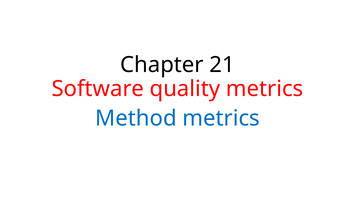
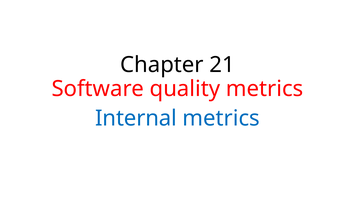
Method: Method -> Internal
